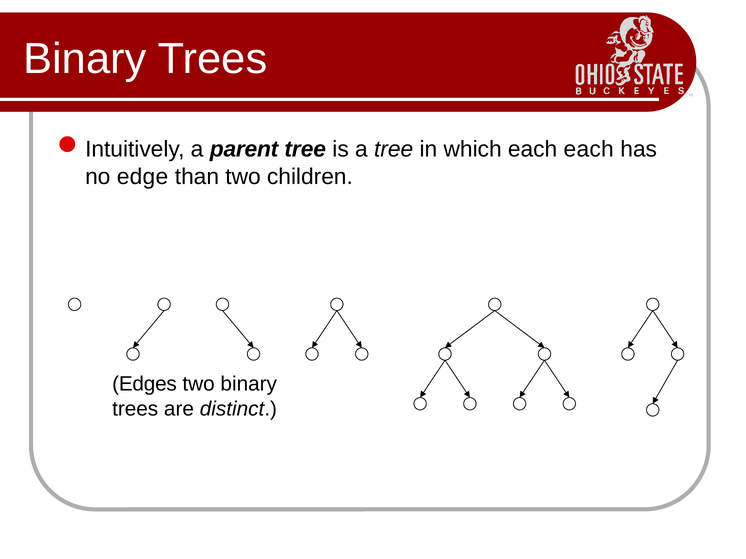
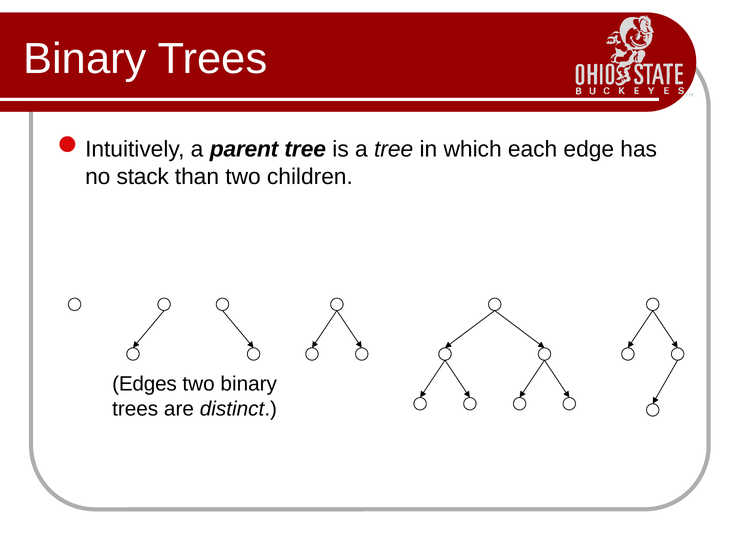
each each: each -> edge
edge: edge -> stack
